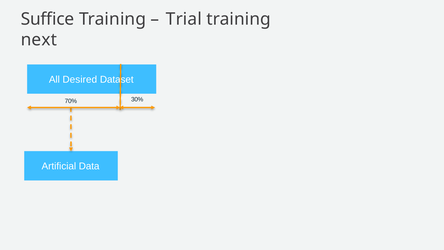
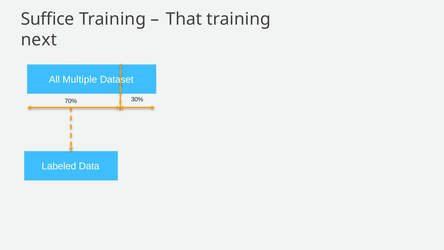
Trial: Trial -> That
Desired: Desired -> Multiple
Artificial: Artificial -> Labeled
